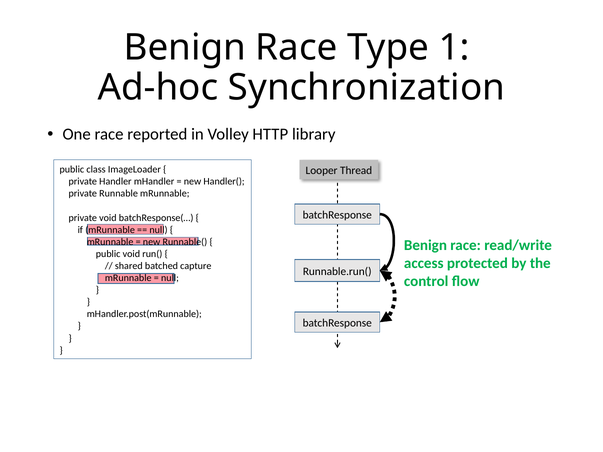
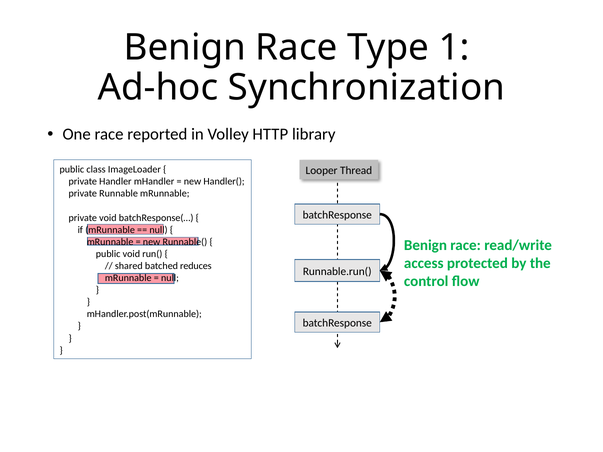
capture: capture -> reduces
